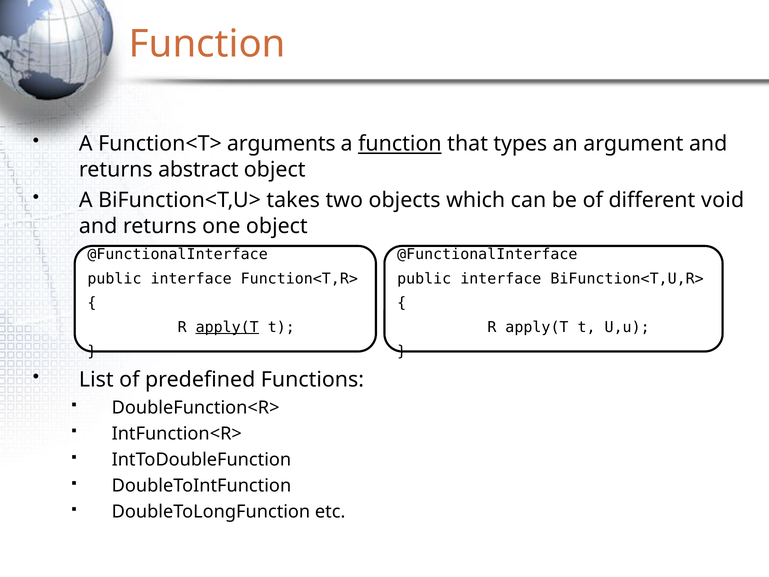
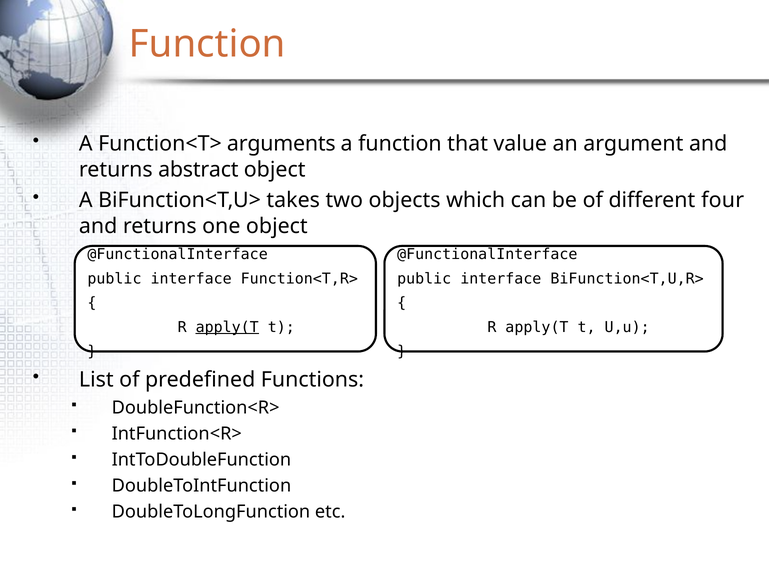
function at (400, 144) underline: present -> none
types: types -> value
void: void -> four
